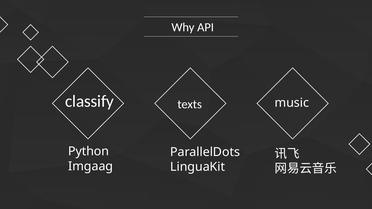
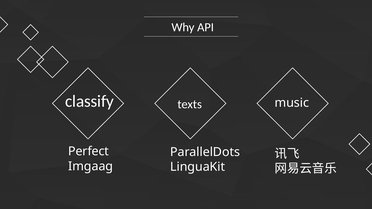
Python: Python -> Perfect
